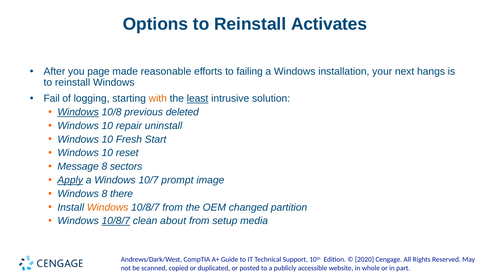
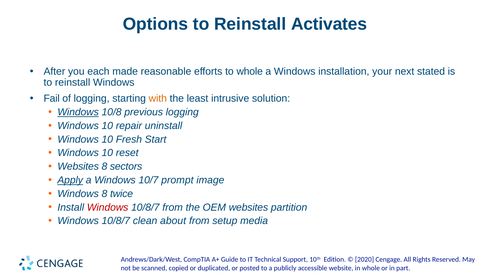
page: page -> each
to failing: failing -> whole
hangs: hangs -> stated
least underline: present -> none
previous deleted: deleted -> logging
Message at (78, 166): Message -> Websites
there: there -> twice
Windows at (108, 207) colour: orange -> red
OEM changed: changed -> websites
10/8/7 at (116, 221) underline: present -> none
